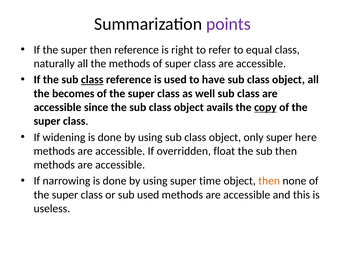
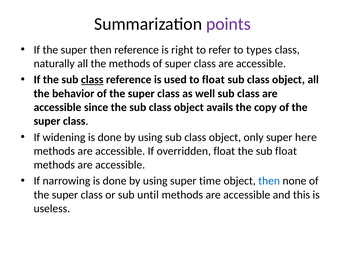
equal: equal -> types
to have: have -> float
becomes: becomes -> behavior
copy underline: present -> none
sub then: then -> float
then at (269, 181) colour: orange -> blue
sub used: used -> until
